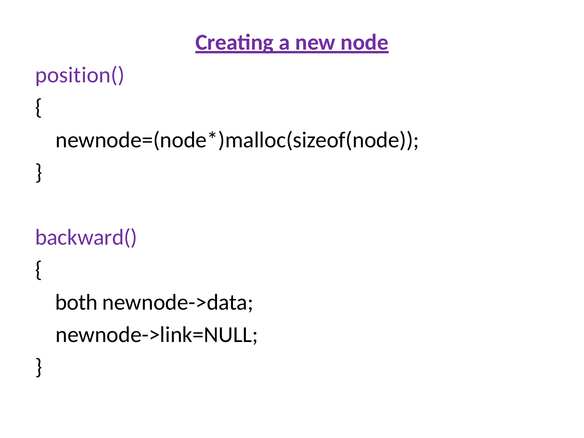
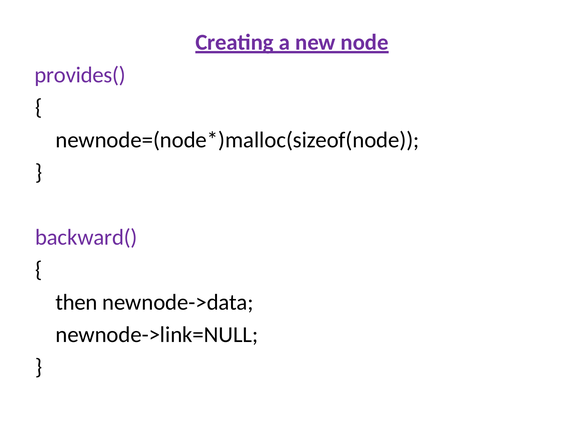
position(: position( -> provides(
both: both -> then
